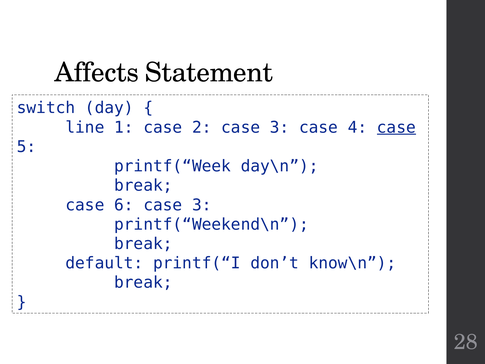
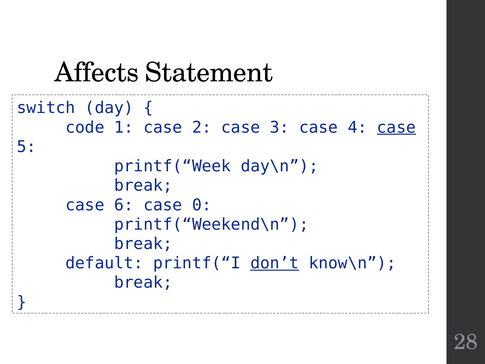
line: line -> code
6 case 3: 3 -> 0
don’t underline: none -> present
